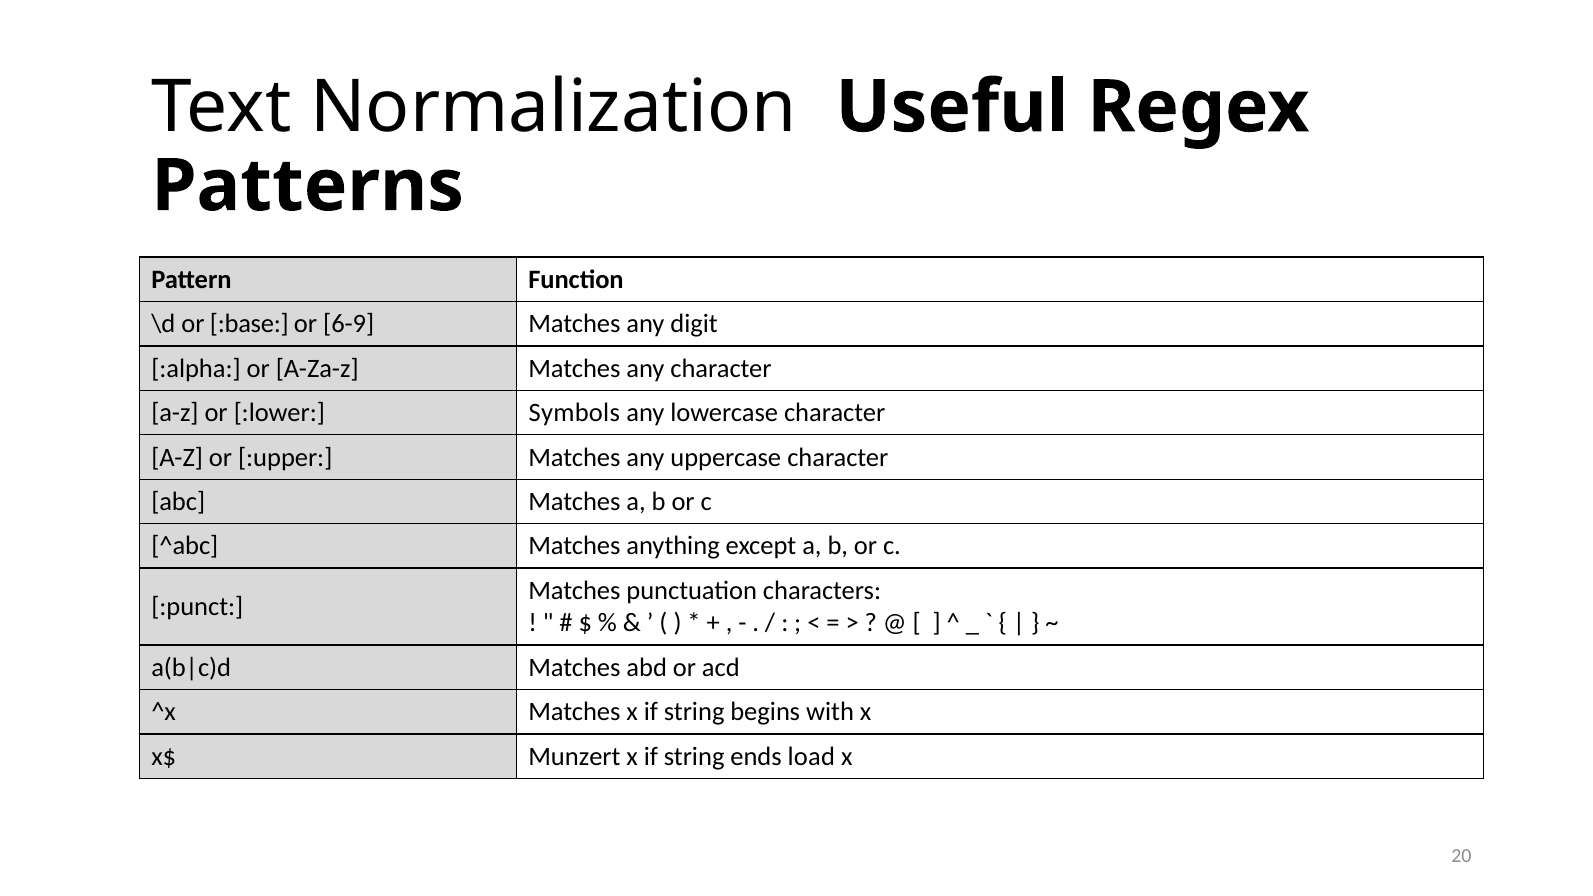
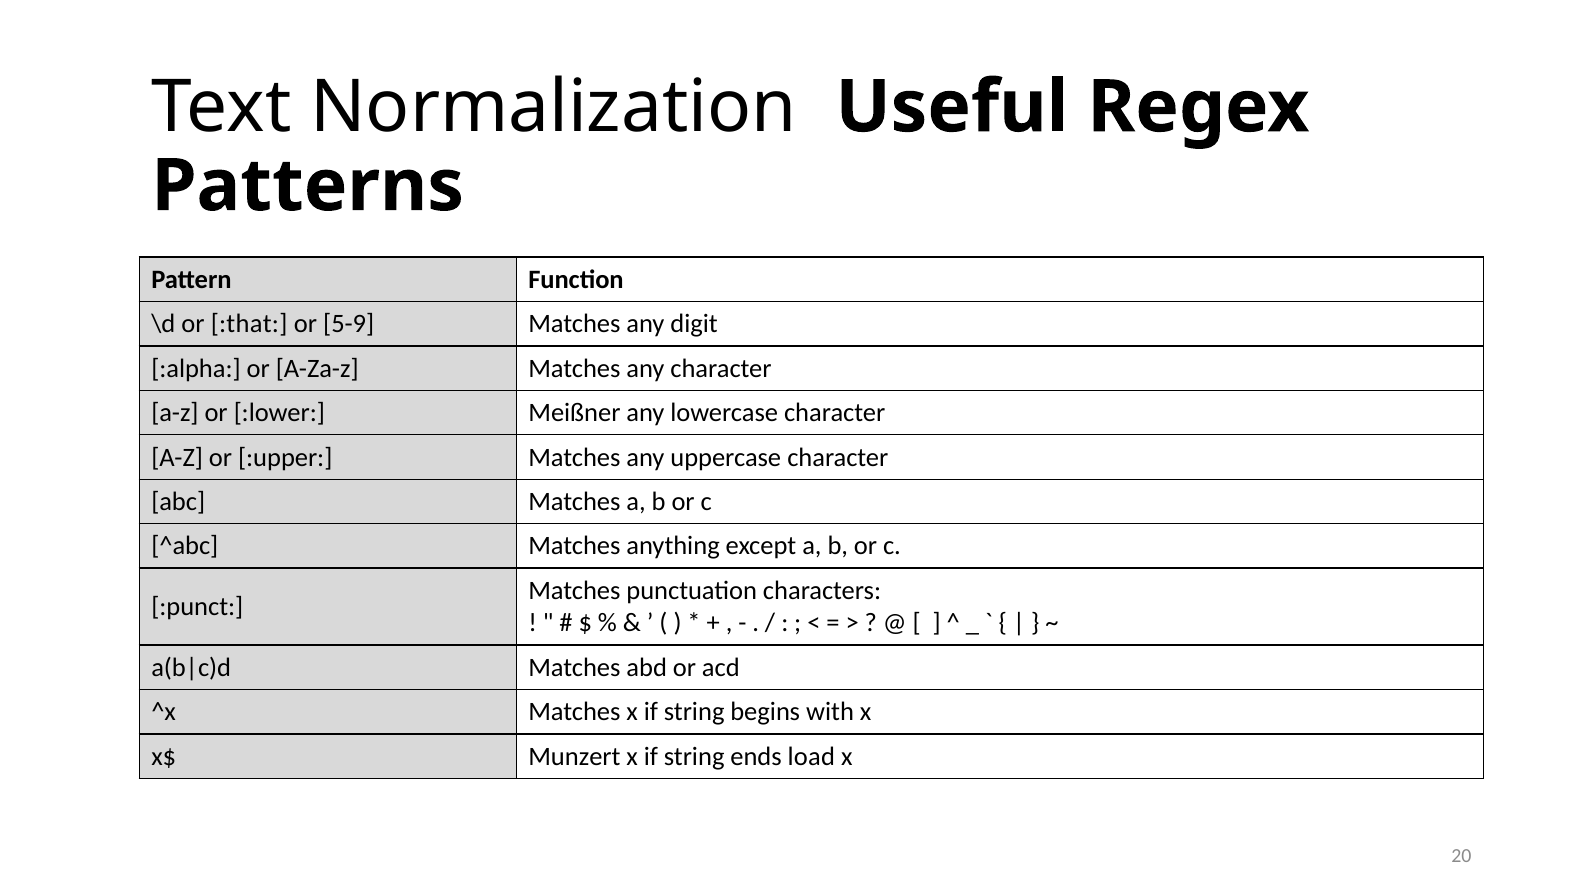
:base: :base -> :that
6-9: 6-9 -> 5-9
Symbols: Symbols -> Meißner
